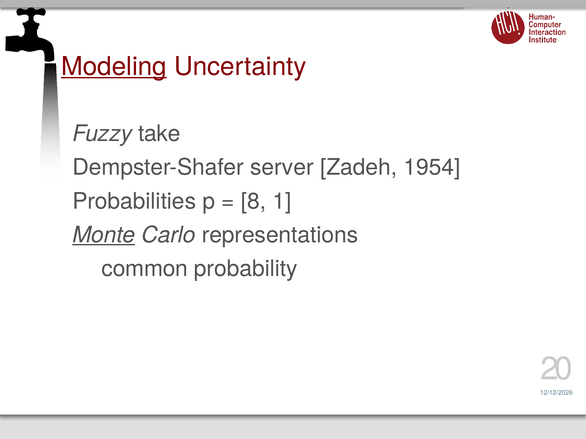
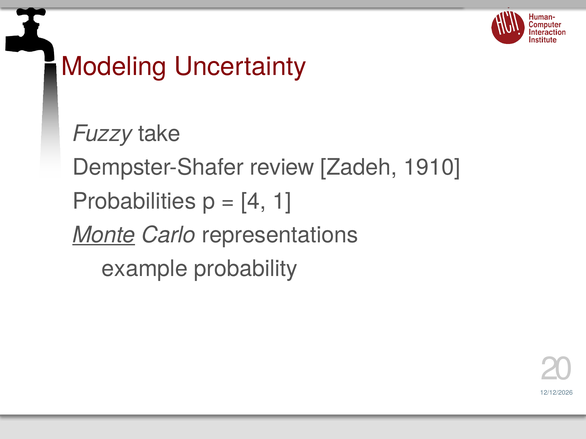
Modeling underline: present -> none
server: server -> review
1954: 1954 -> 1910
8: 8 -> 4
common: common -> example
